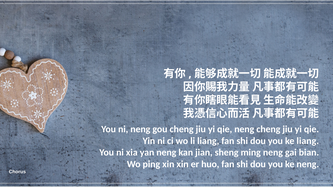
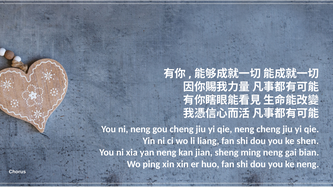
ke liang: liang -> shen
